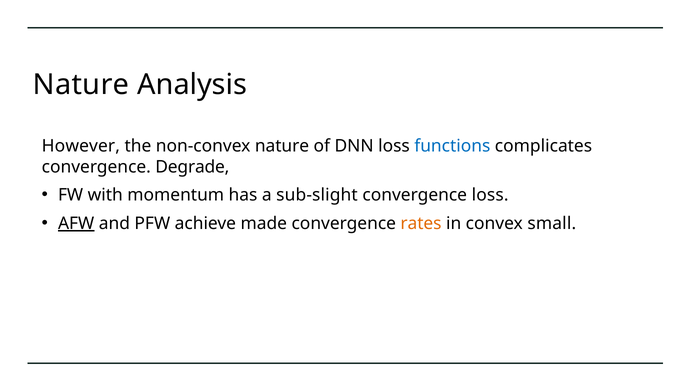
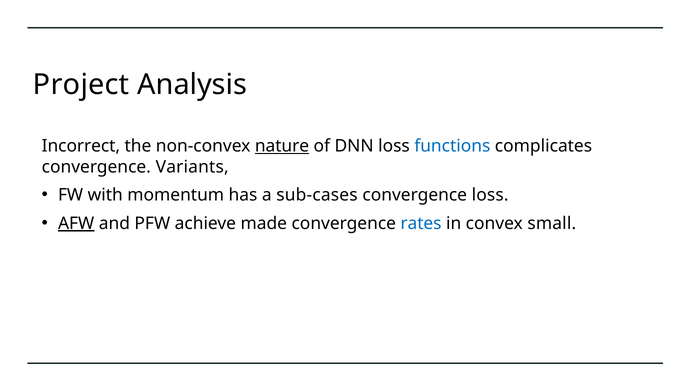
Nature at (81, 85): Nature -> Project
However: However -> Incorrect
nature at (282, 146) underline: none -> present
Degrade: Degrade -> Variants
sub-slight: sub-slight -> sub-cases
rates colour: orange -> blue
